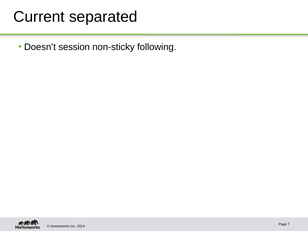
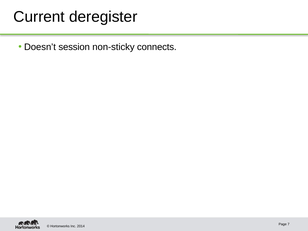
separated: separated -> deregister
following: following -> connects
